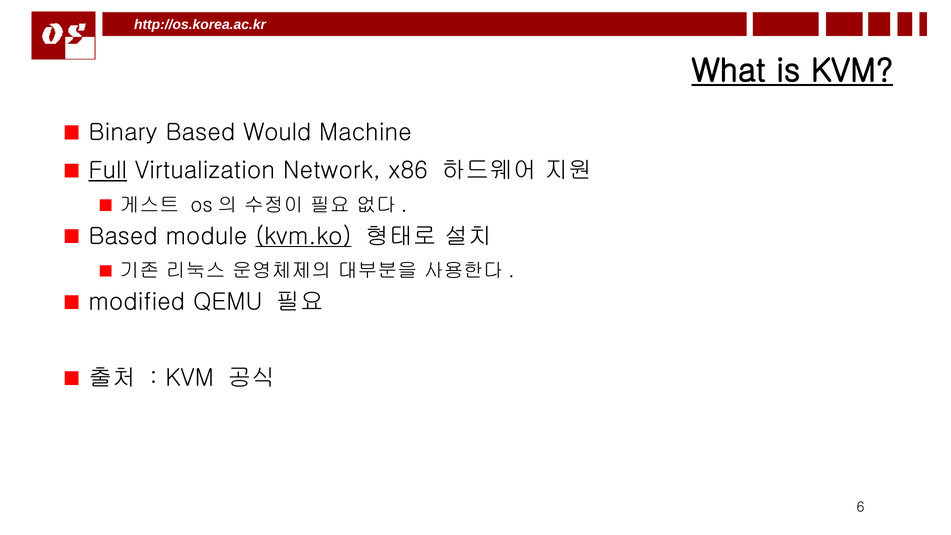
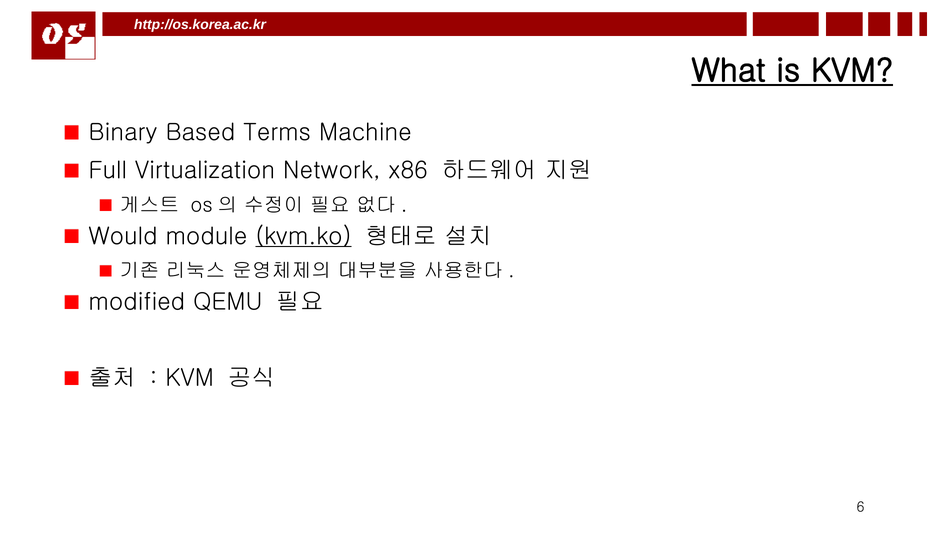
Would: Would -> Terms
Full underline: present -> none
Based at (123, 236): Based -> Would
